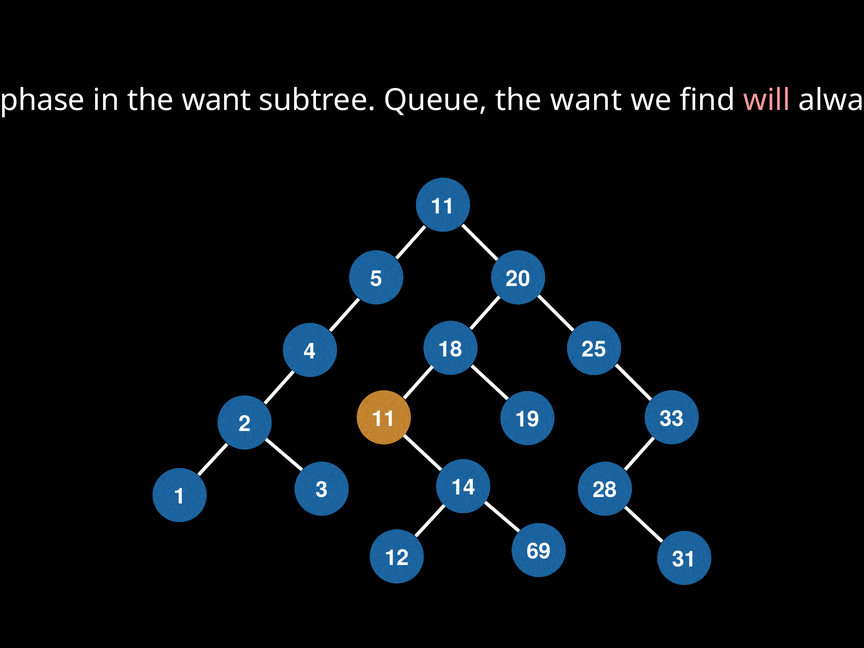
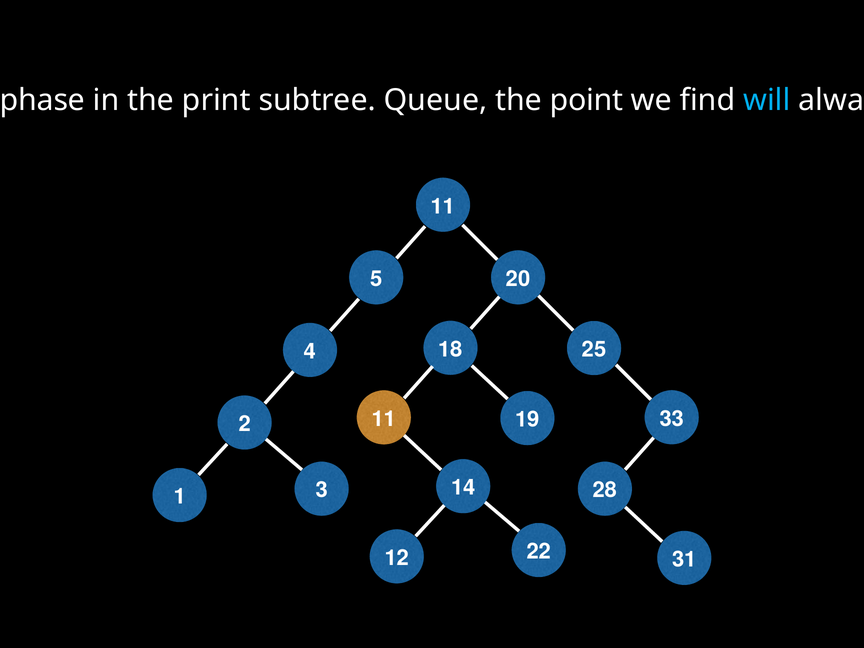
in the want: want -> print
want at (586, 100): want -> point
will colour: pink -> light blue
69: 69 -> 22
